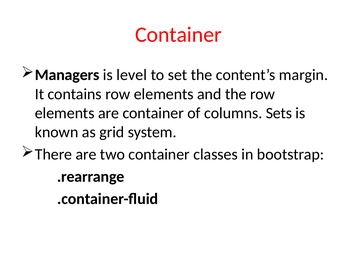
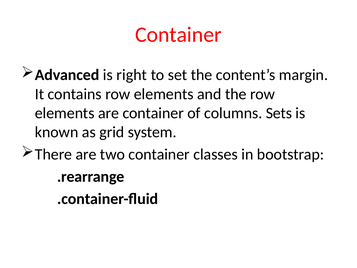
Managers: Managers -> Advanced
level: level -> right
